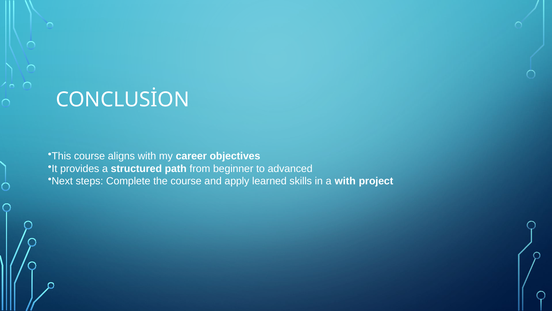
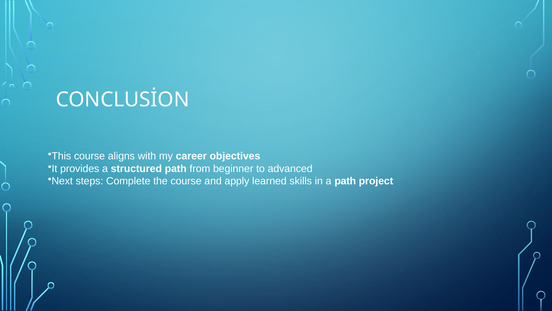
a with: with -> path
